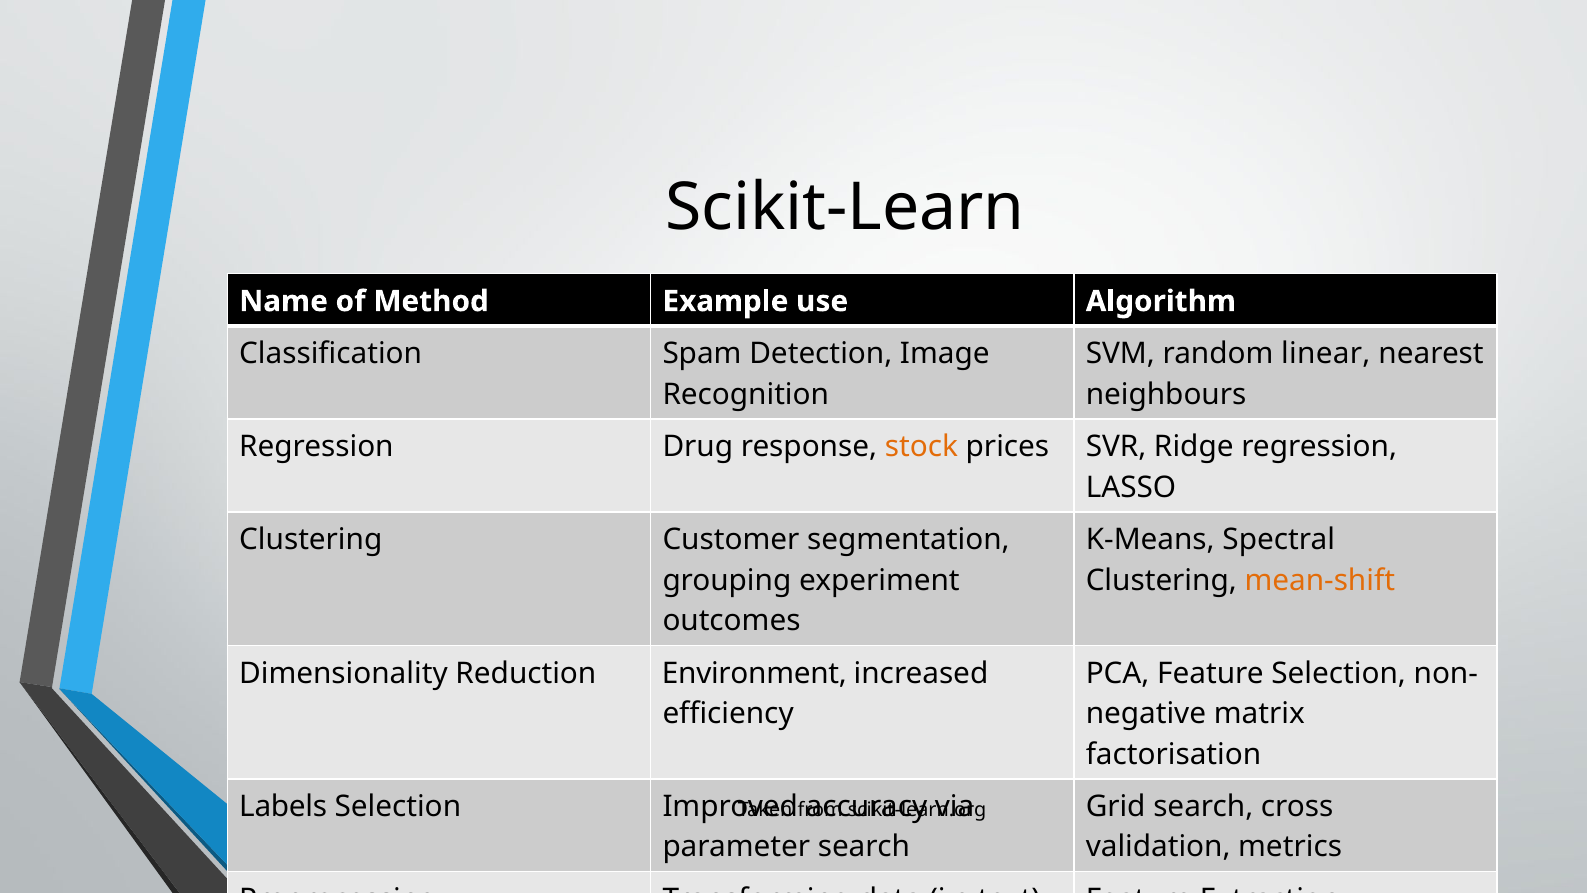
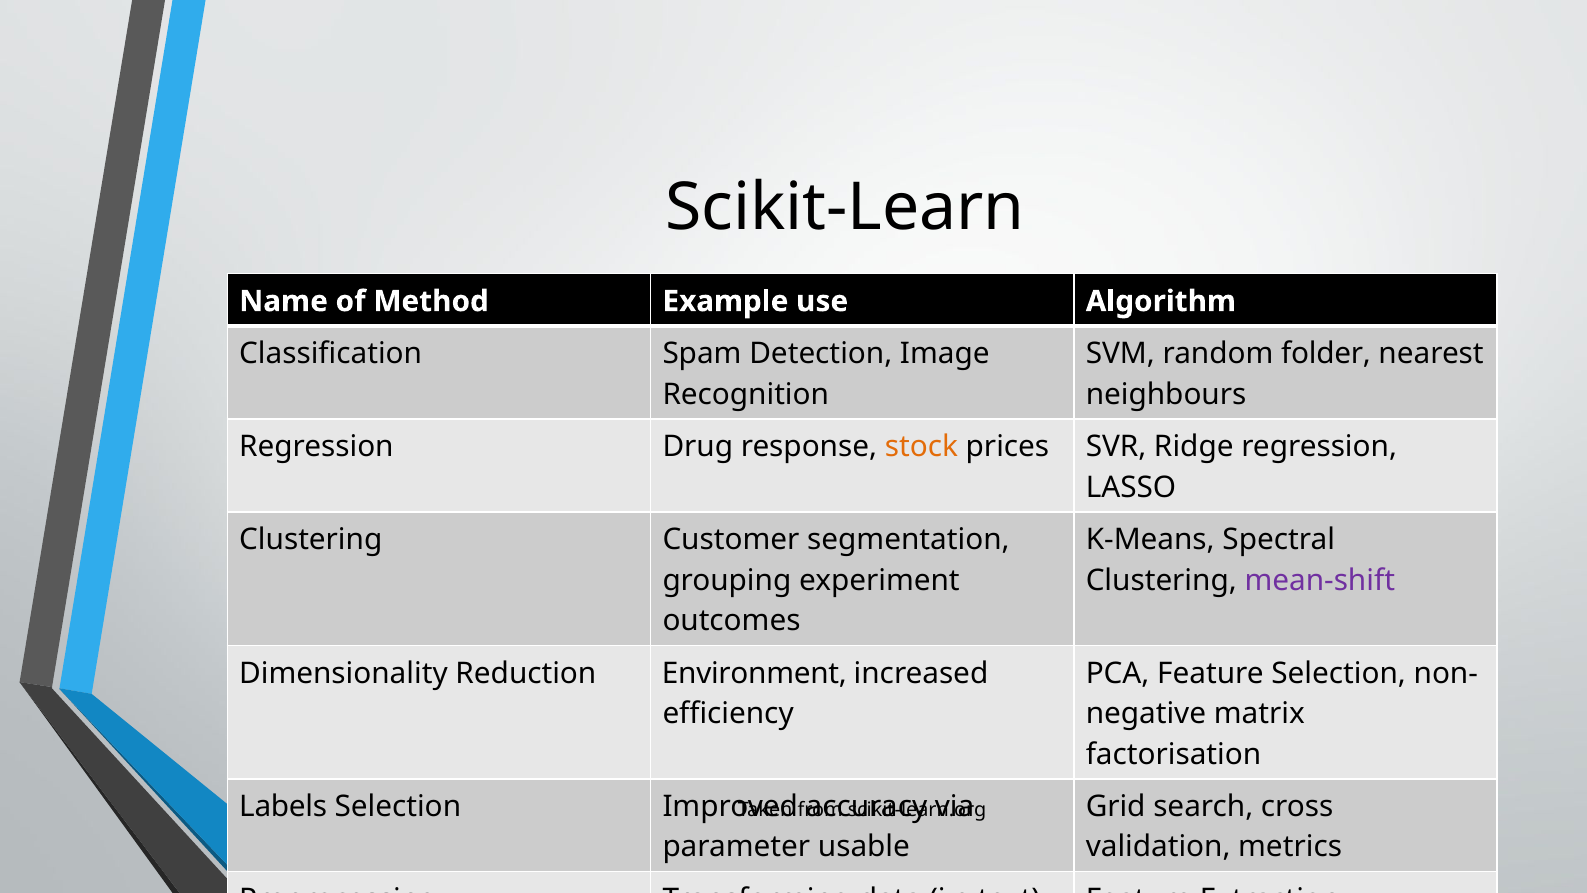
linear: linear -> folder
mean-shift colour: orange -> purple
parameter search: search -> usable
